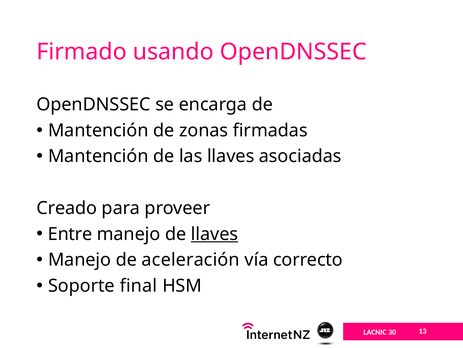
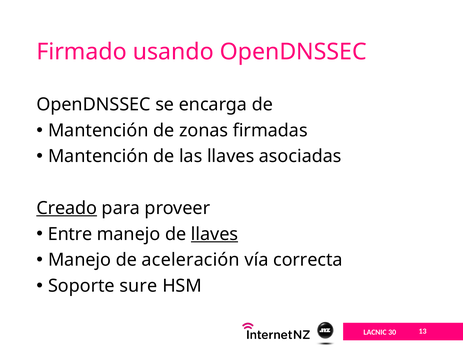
Creado underline: none -> present
correcto: correcto -> correcta
final: final -> sure
